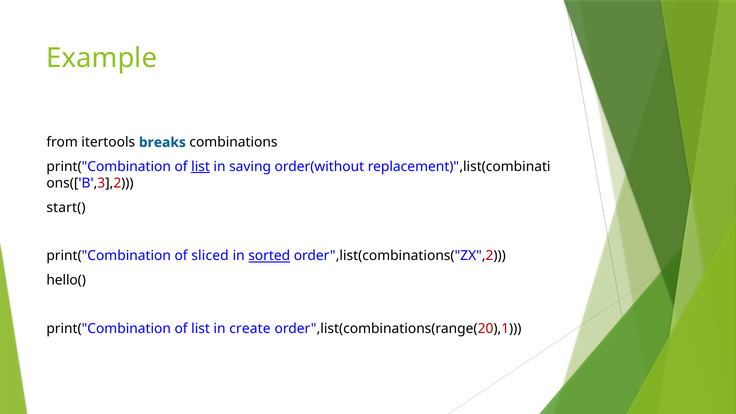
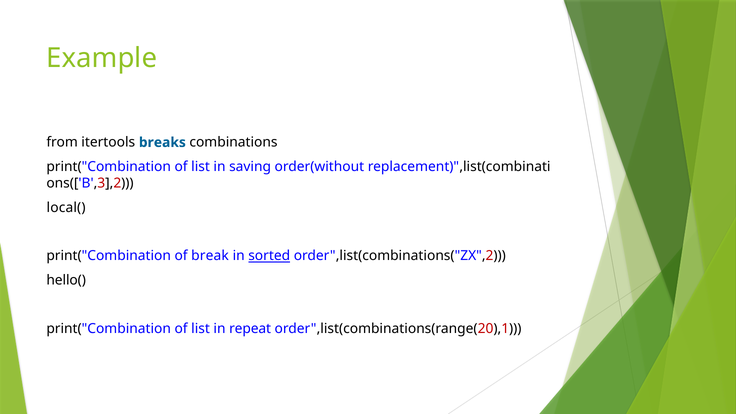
list at (201, 167) underline: present -> none
start(: start( -> local(
sliced: sliced -> break
create: create -> repeat
